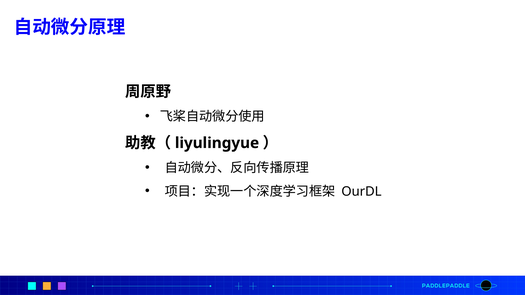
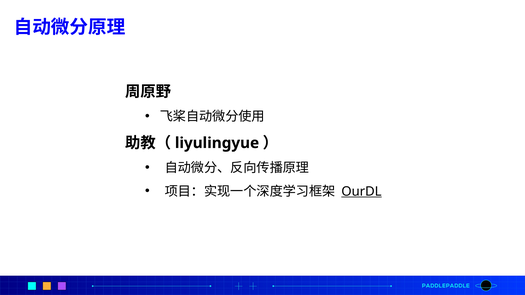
OurDL underline: none -> present
